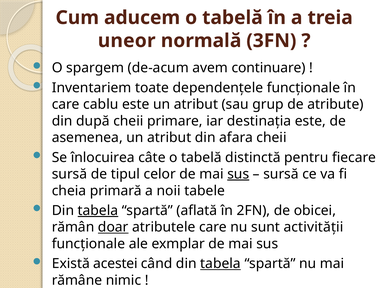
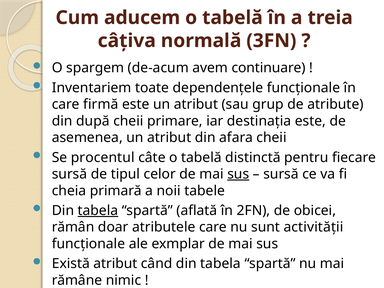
uneor: uneor -> câţiva
cablu: cablu -> firmă
înlocuirea: înlocuirea -> procentul
doar underline: present -> none
Există acestei: acestei -> atribut
tabela at (220, 264) underline: present -> none
